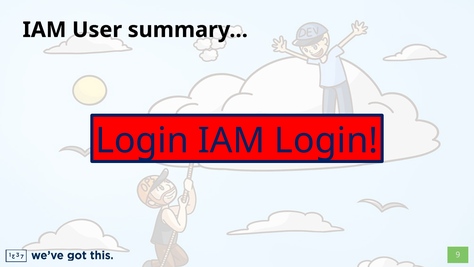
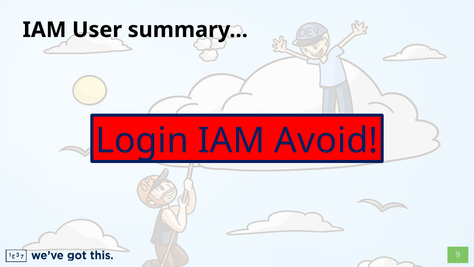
IAM Login: Login -> Avoid
